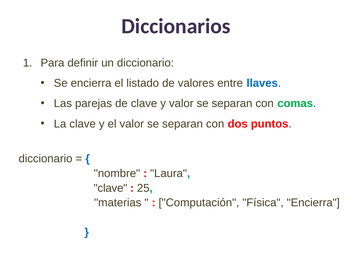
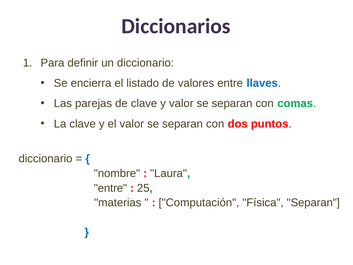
clave at (110, 188): clave -> entre
Física Encierra: Encierra -> Separan
